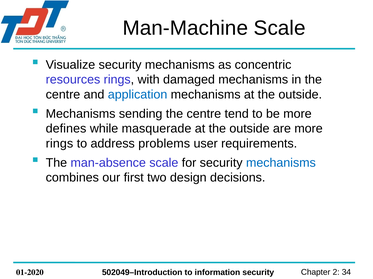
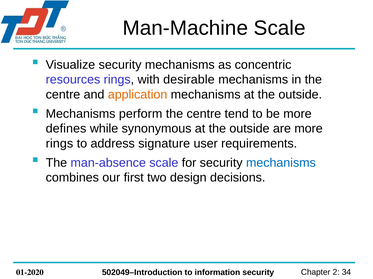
damaged: damaged -> desirable
application colour: blue -> orange
sending: sending -> perform
masquerade: masquerade -> synonymous
problems: problems -> signature
